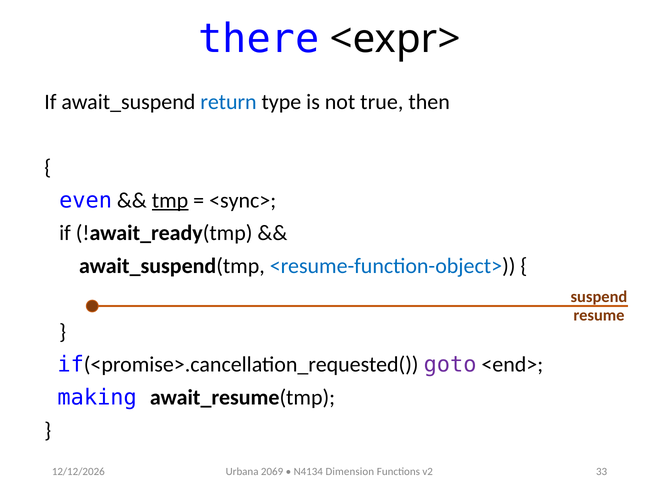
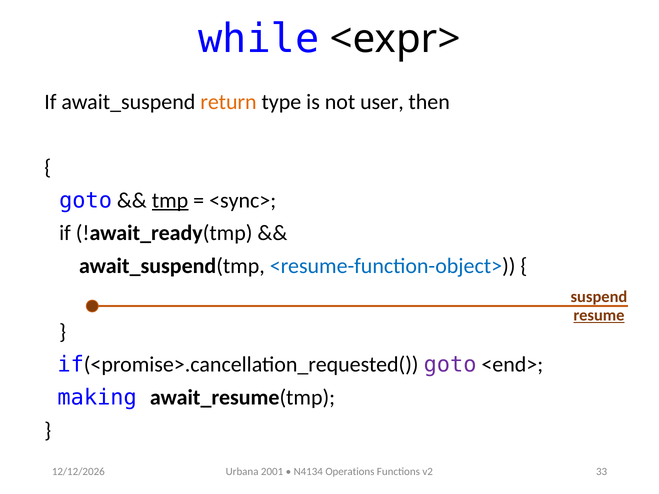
there: there -> while
return colour: blue -> orange
true: true -> user
even at (86, 200): even -> goto
resume underline: none -> present
2069: 2069 -> 2001
Dimension: Dimension -> Operations
